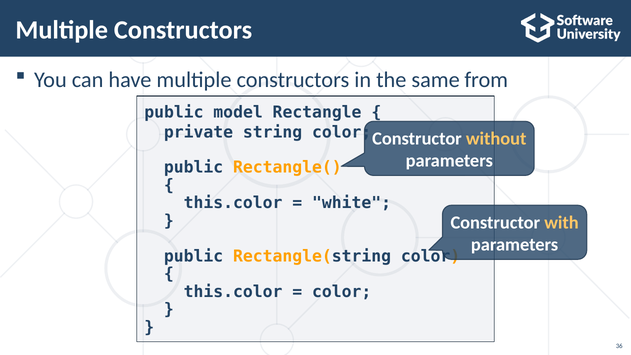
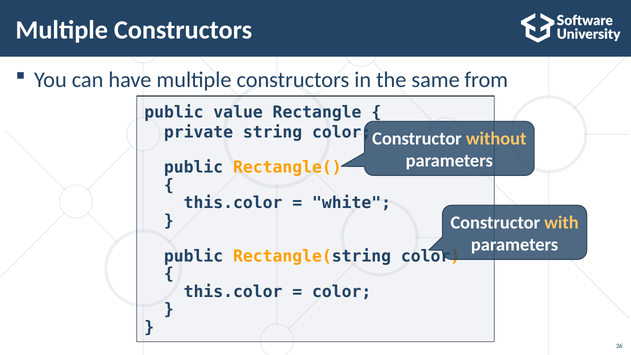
model: model -> value
